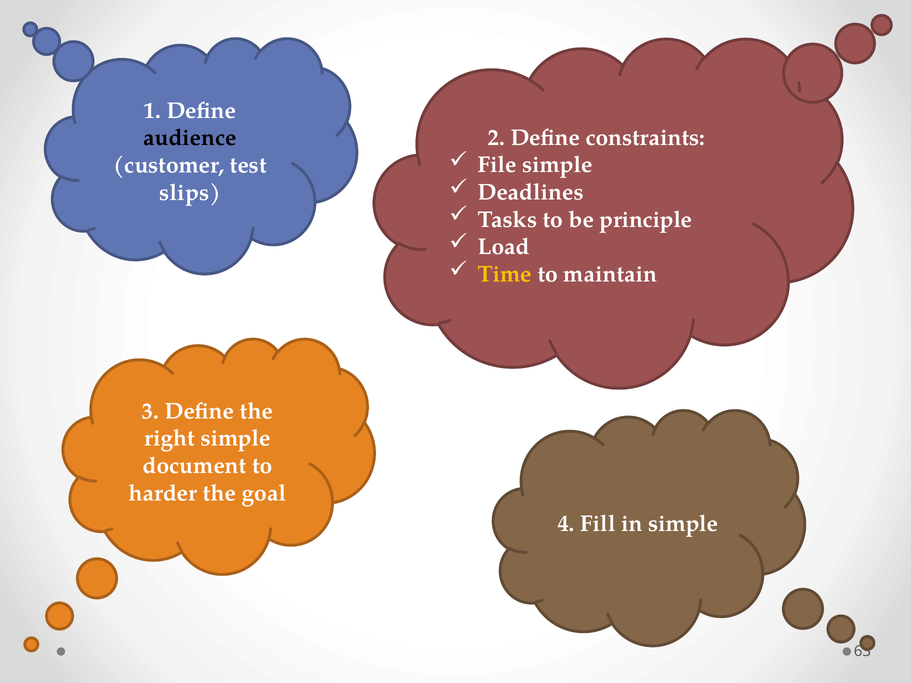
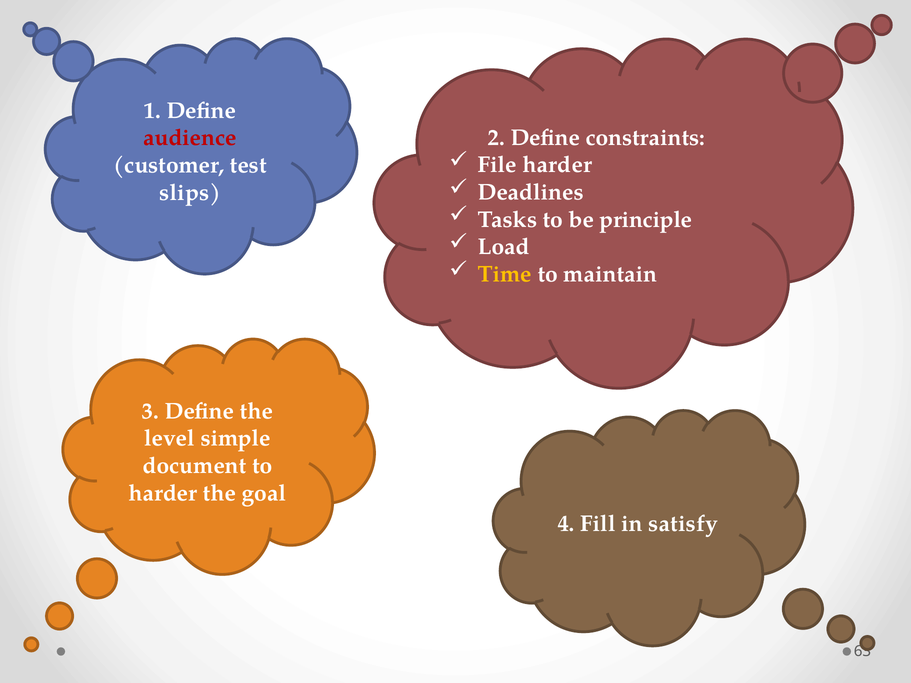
audience colour: black -> red
File simple: simple -> harder
right: right -> level
in simple: simple -> satisfy
